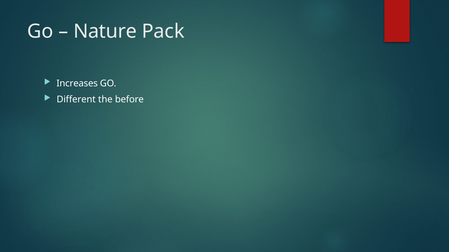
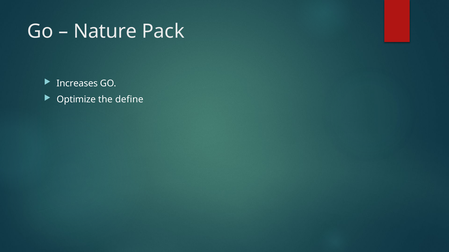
Different: Different -> Optimize
before: before -> define
